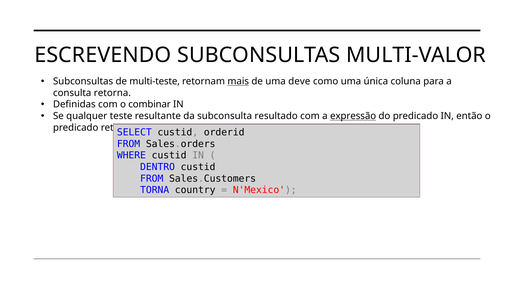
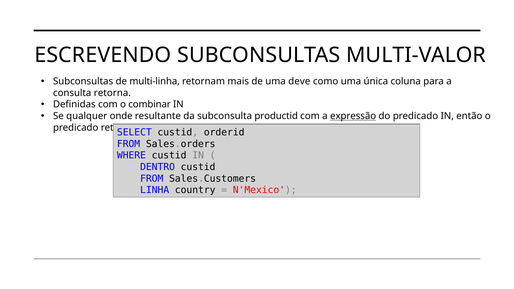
multi-teste: multi-teste -> multi-linha
mais underline: present -> none
teste: teste -> onde
resultado: resultado -> productid
TORNA: TORNA -> LINHA
